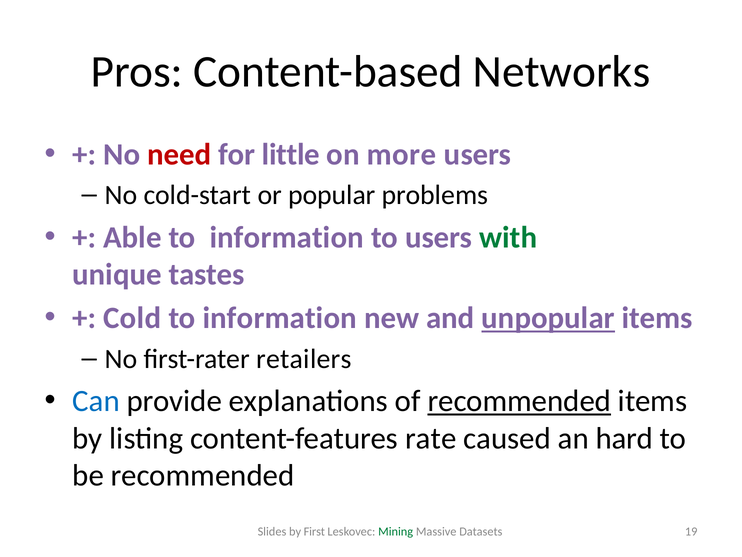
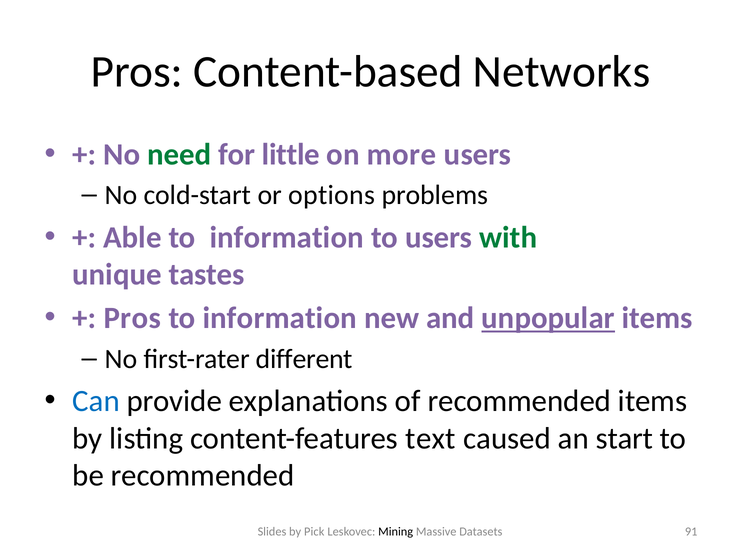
need colour: red -> green
popular: popular -> options
Cold at (132, 318): Cold -> Pros
retailers: retailers -> different
recommended at (519, 401) underline: present -> none
rate: rate -> text
hard: hard -> start
First: First -> Pick
Mining colour: green -> black
19: 19 -> 91
